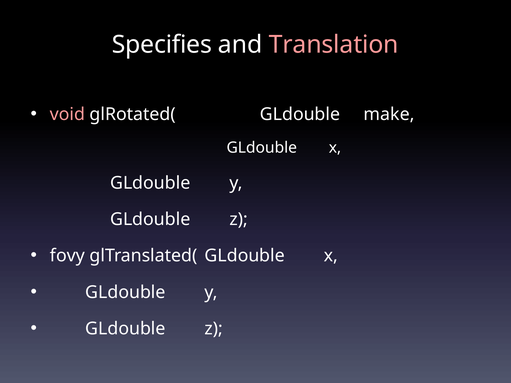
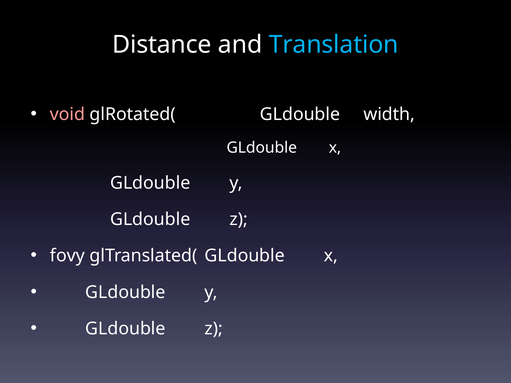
Specifies: Specifies -> Distance
Translation colour: pink -> light blue
make: make -> width
